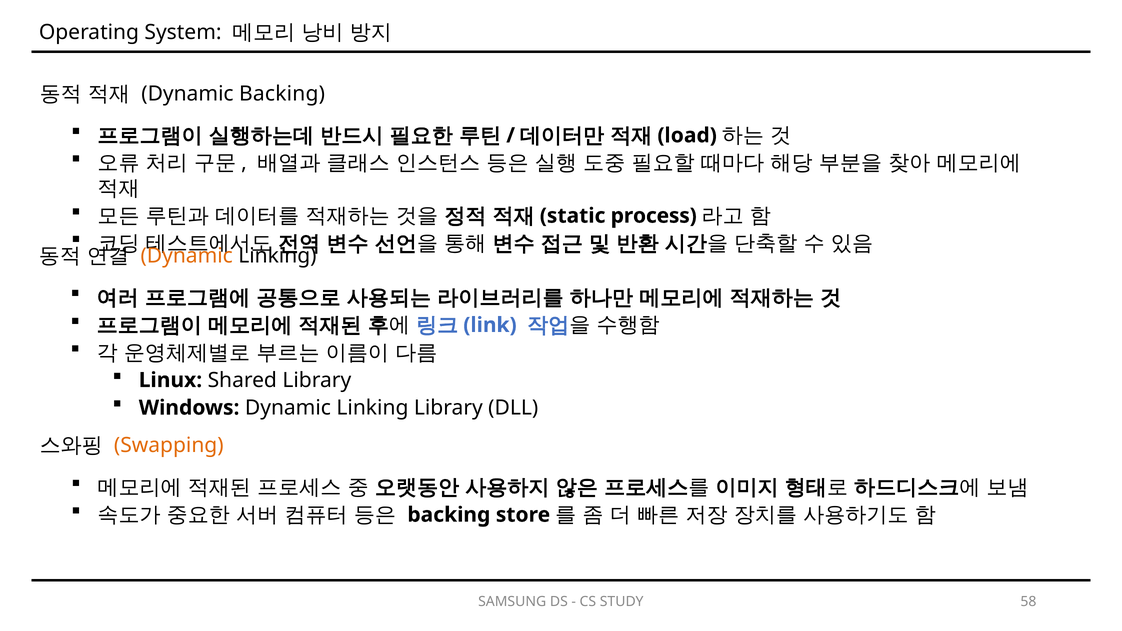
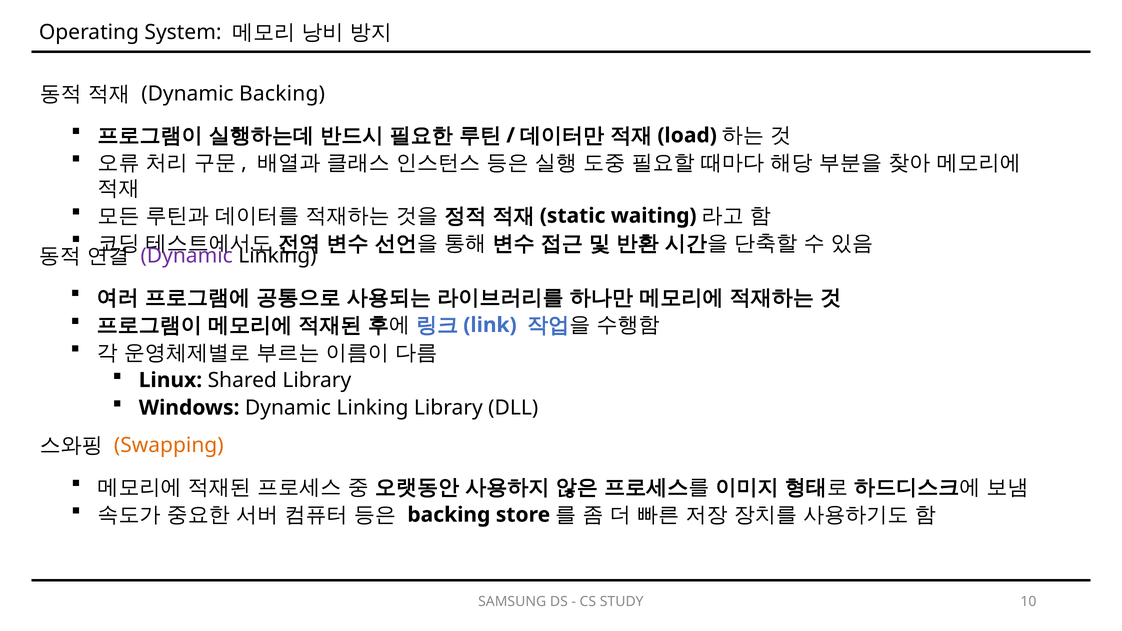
process: process -> waiting
Dynamic at (187, 256) colour: orange -> purple
58: 58 -> 10
